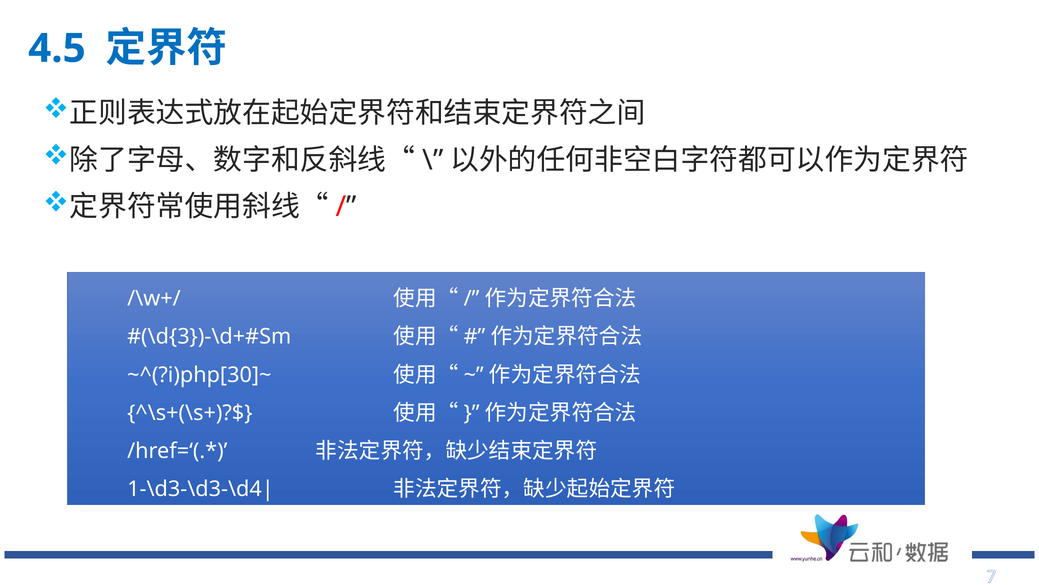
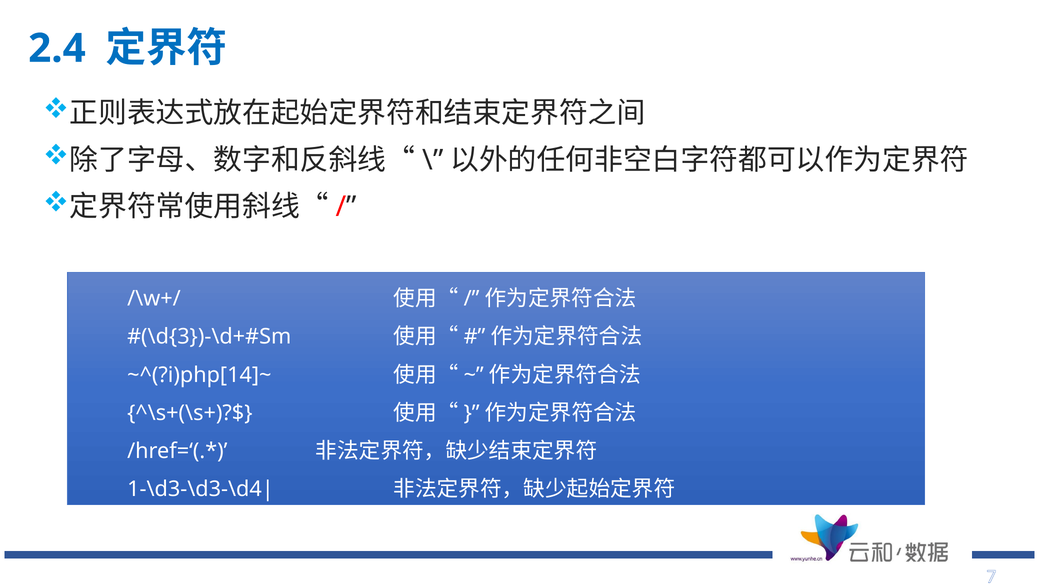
4.5: 4.5 -> 2.4
~^(?i)php[30]~: ~^(?i)php[30]~ -> ~^(?i)php[14]~
